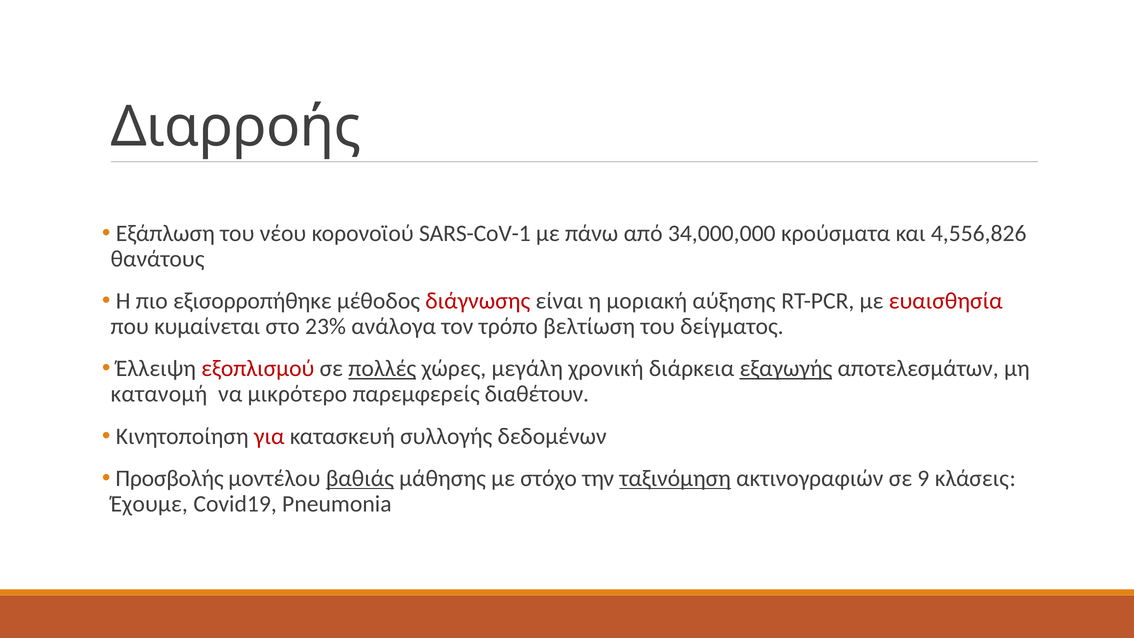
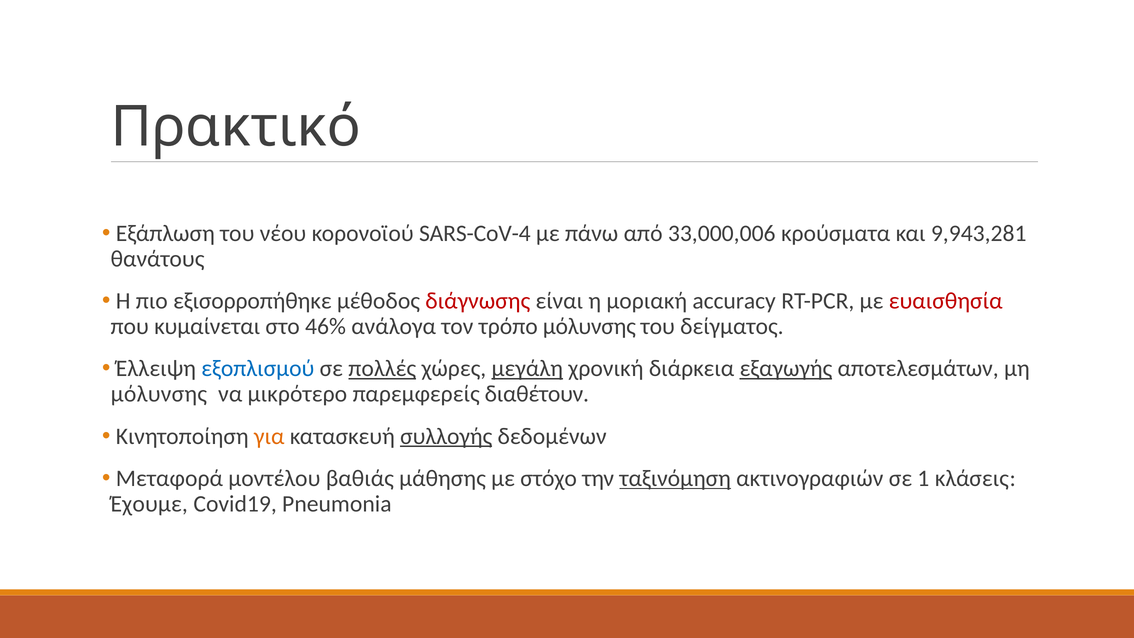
Διαρροής: Διαρροής -> Πρακτικό
SARS-CoV-1: SARS-CoV-1 -> SARS-CoV-4
34,000,000: 34,000,000 -> 33,000,006
4,556,826: 4,556,826 -> 9,943,281
αύξησης: αύξησης -> accuracy
23%: 23% -> 46%
τρόπο βελτίωση: βελτίωση -> μόλυνσης
εξοπλισμού colour: red -> blue
μεγάλη underline: none -> present
κατανομή at (159, 394): κατανομή -> μόλυνσης
για colour: red -> orange
συλλογής underline: none -> present
Προσβολής: Προσβολής -> Μεταφορά
βαθιάς underline: present -> none
9: 9 -> 1
